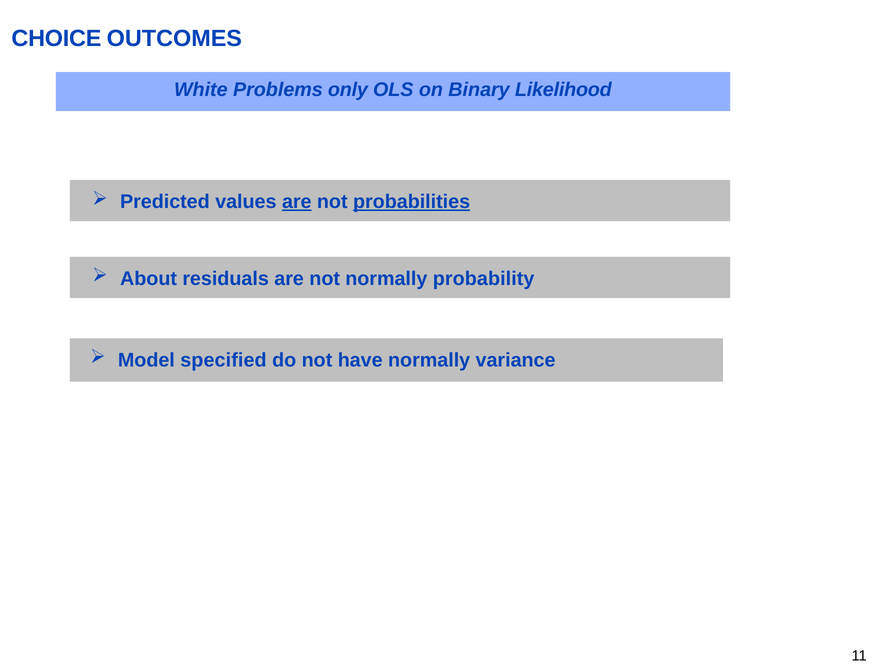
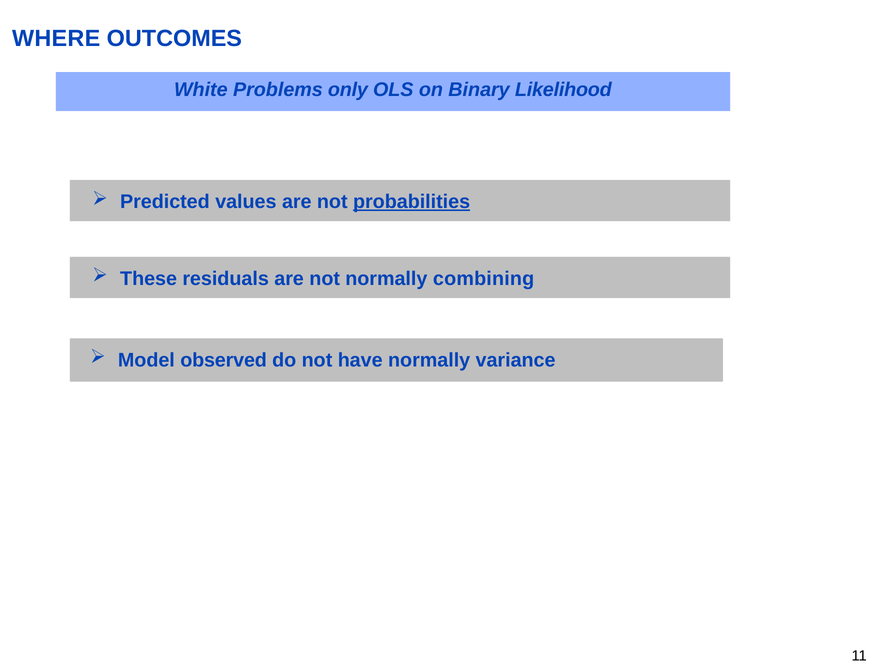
CHOICE: CHOICE -> WHERE
are at (297, 202) underline: present -> none
About: About -> These
probability: probability -> combining
specified: specified -> observed
